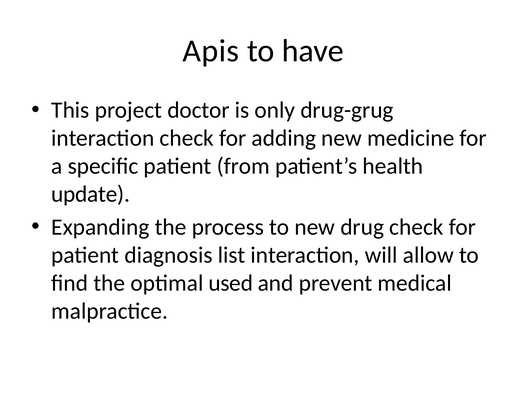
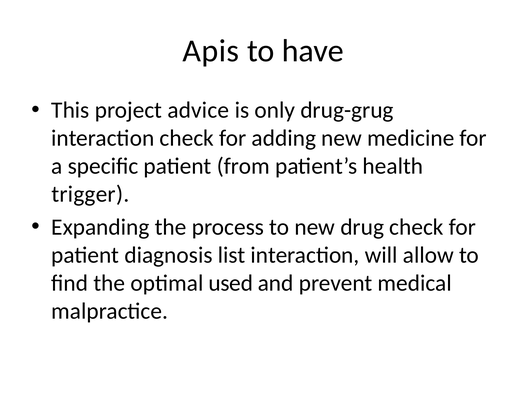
doctor: doctor -> advice
update: update -> trigger
